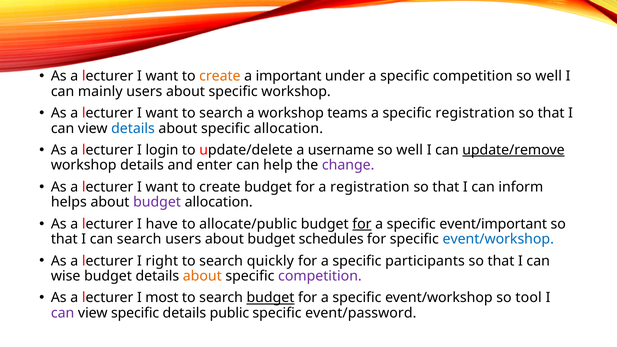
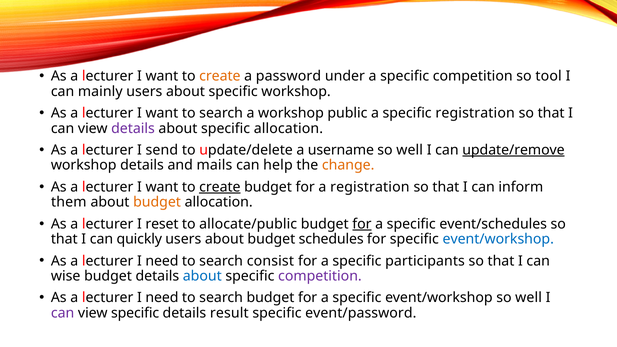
important: important -> password
competition so well: well -> tool
teams: teams -> public
details at (133, 128) colour: blue -> purple
login: login -> send
enter: enter -> mails
change colour: purple -> orange
create at (220, 187) underline: none -> present
helps: helps -> them
budget at (157, 202) colour: purple -> orange
have: have -> reset
event/important: event/important -> event/schedules
can search: search -> quickly
right at (162, 261): right -> need
quickly: quickly -> consist
about at (202, 276) colour: orange -> blue
most at (162, 298): most -> need
budget at (270, 298) underline: present -> none
event/workshop so tool: tool -> well
public: public -> result
